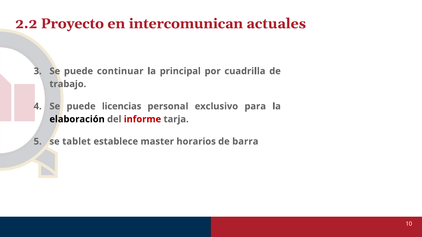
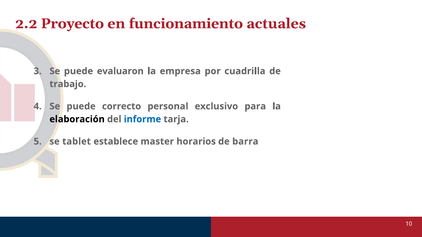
intercomunican: intercomunican -> funcionamiento
continuar: continuar -> evaluaron
principal: principal -> empresa
licencias: licencias -> correcto
informe colour: red -> blue
